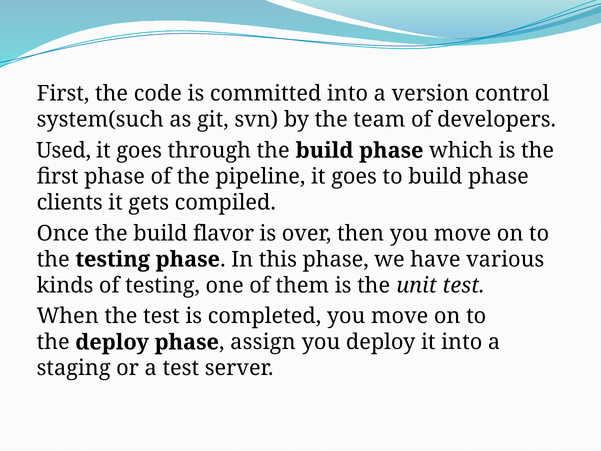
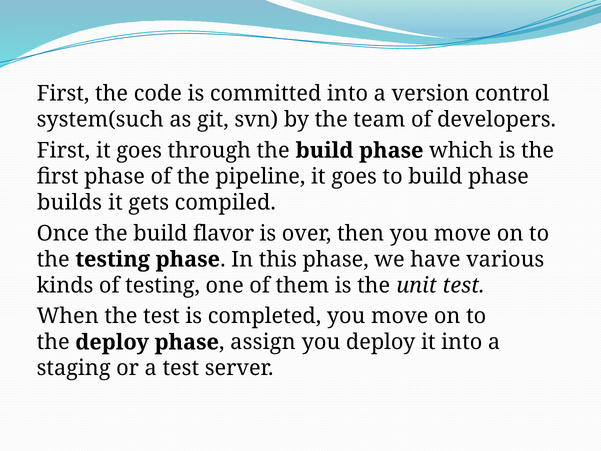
Used at (64, 150): Used -> First
clients: clients -> builds
